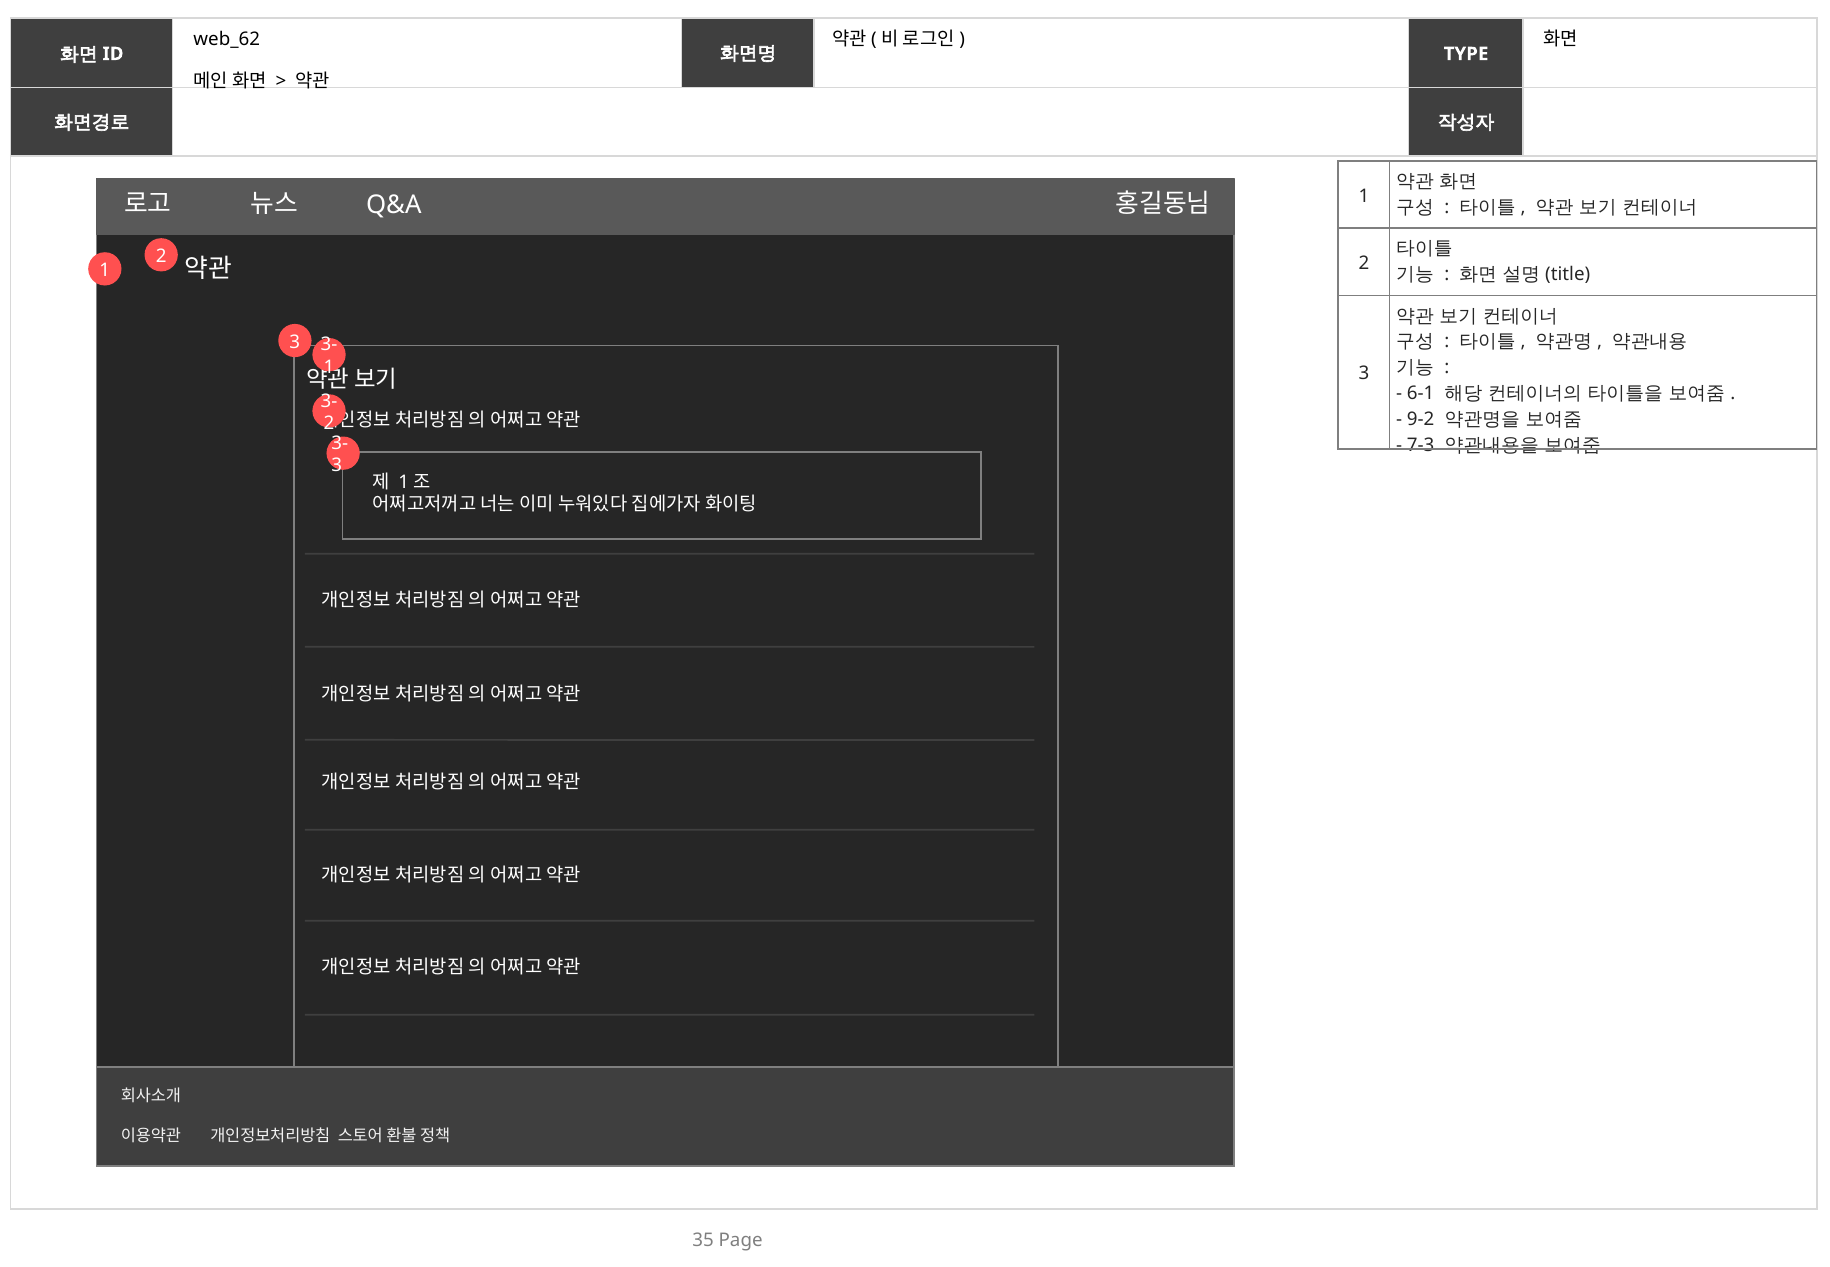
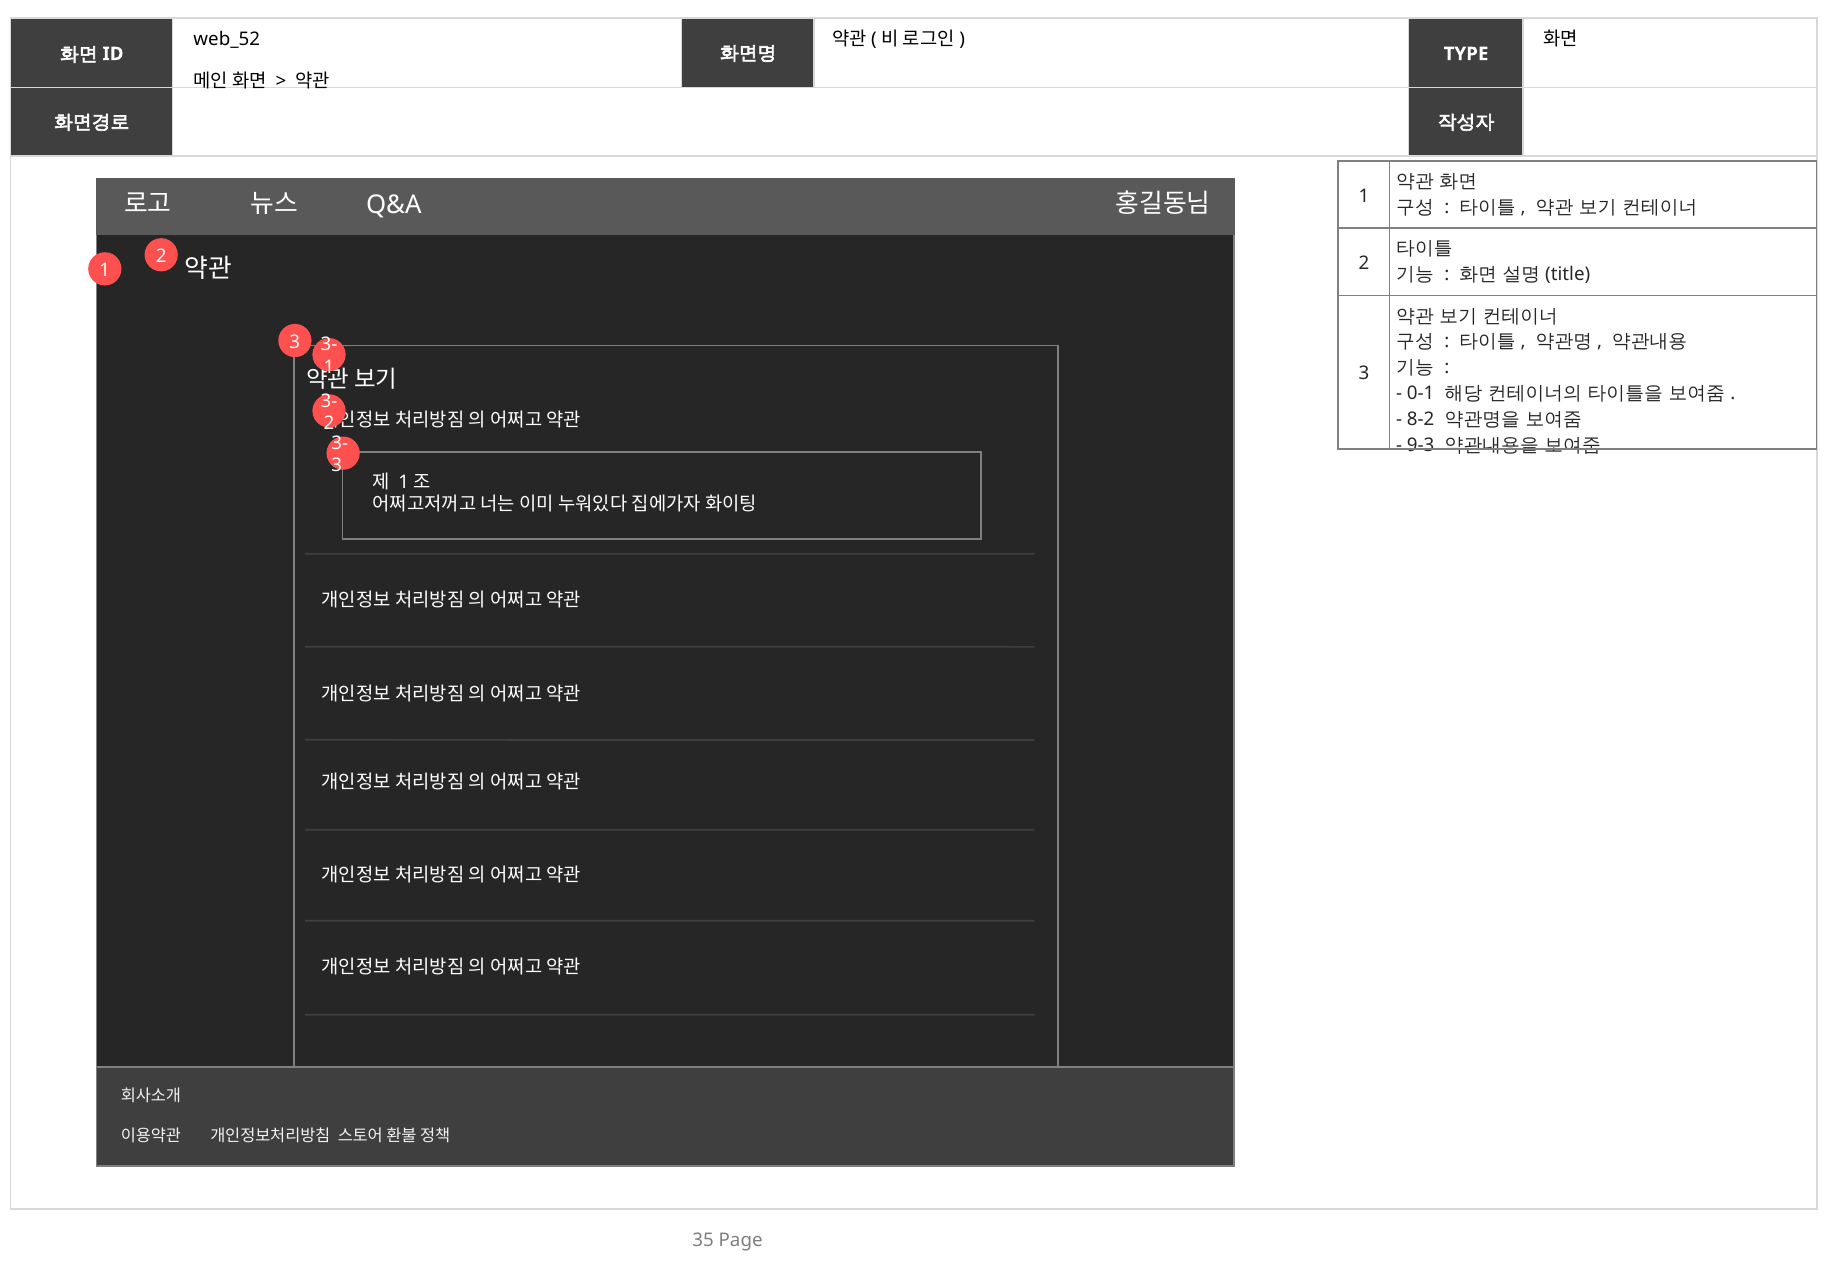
web_62: web_62 -> web_52
6-1: 6-1 -> 0-1
9-2: 9-2 -> 8-2
7-3: 7-3 -> 9-3
